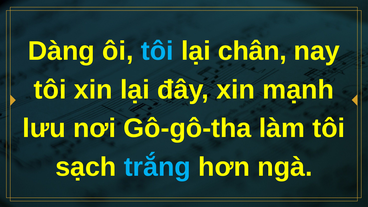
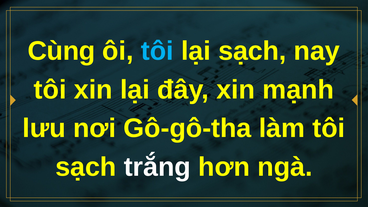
Dàng: Dàng -> Cùng
lại chân: chân -> sạch
trắng colour: light blue -> white
